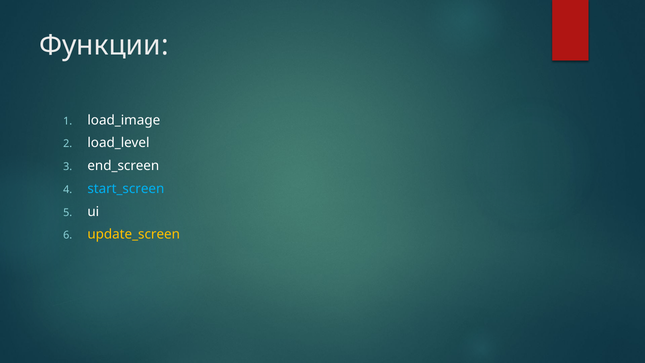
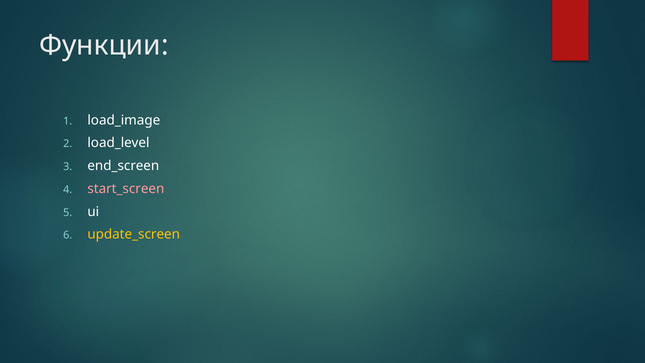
start_screen colour: light blue -> pink
